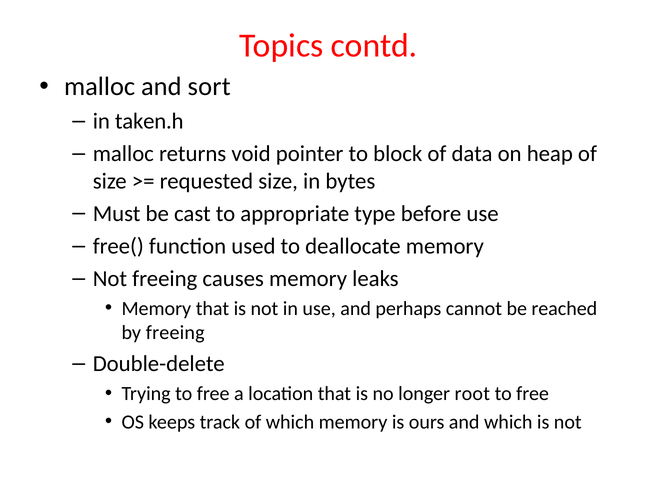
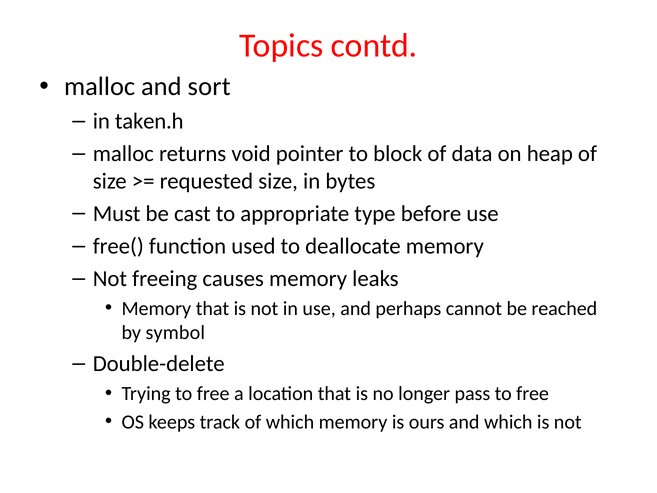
by freeing: freeing -> symbol
root: root -> pass
